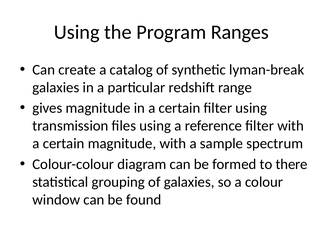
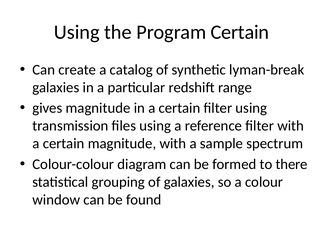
Program Ranges: Ranges -> Certain
